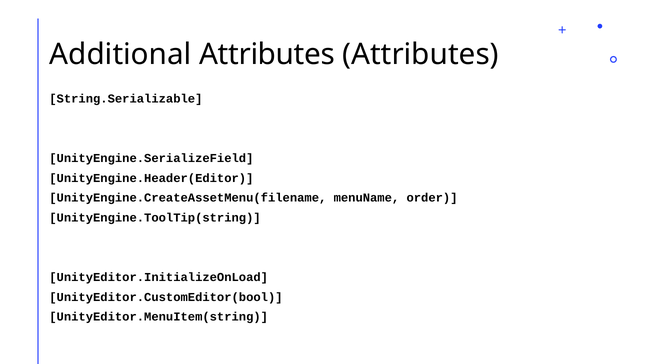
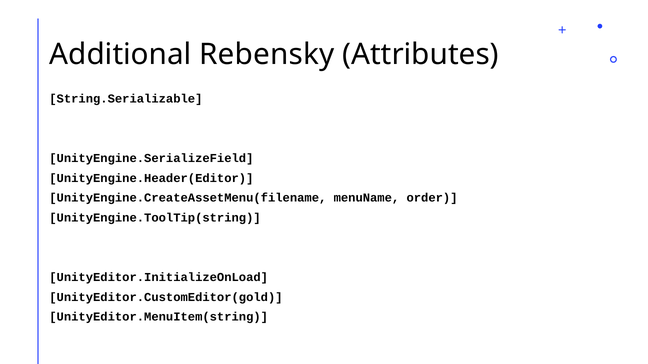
Additional Attributes: Attributes -> Rebensky
UnityEditor.CustomEditor(bool: UnityEditor.CustomEditor(bool -> UnityEditor.CustomEditor(gold
